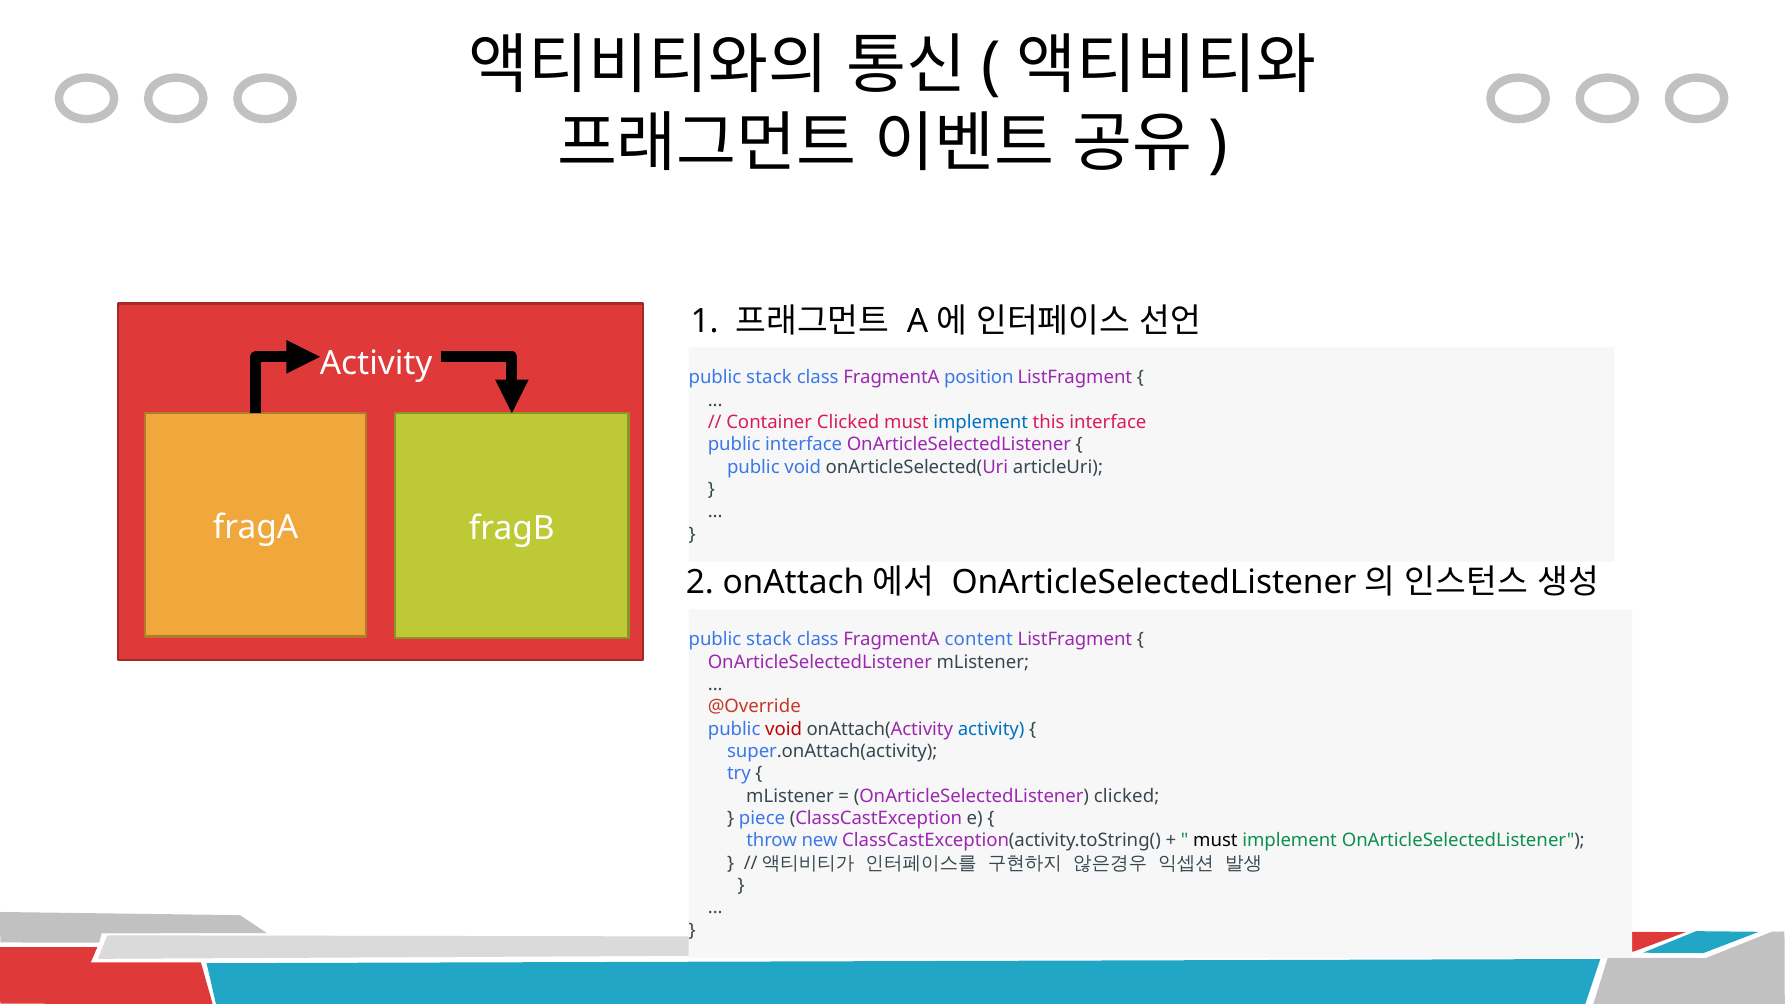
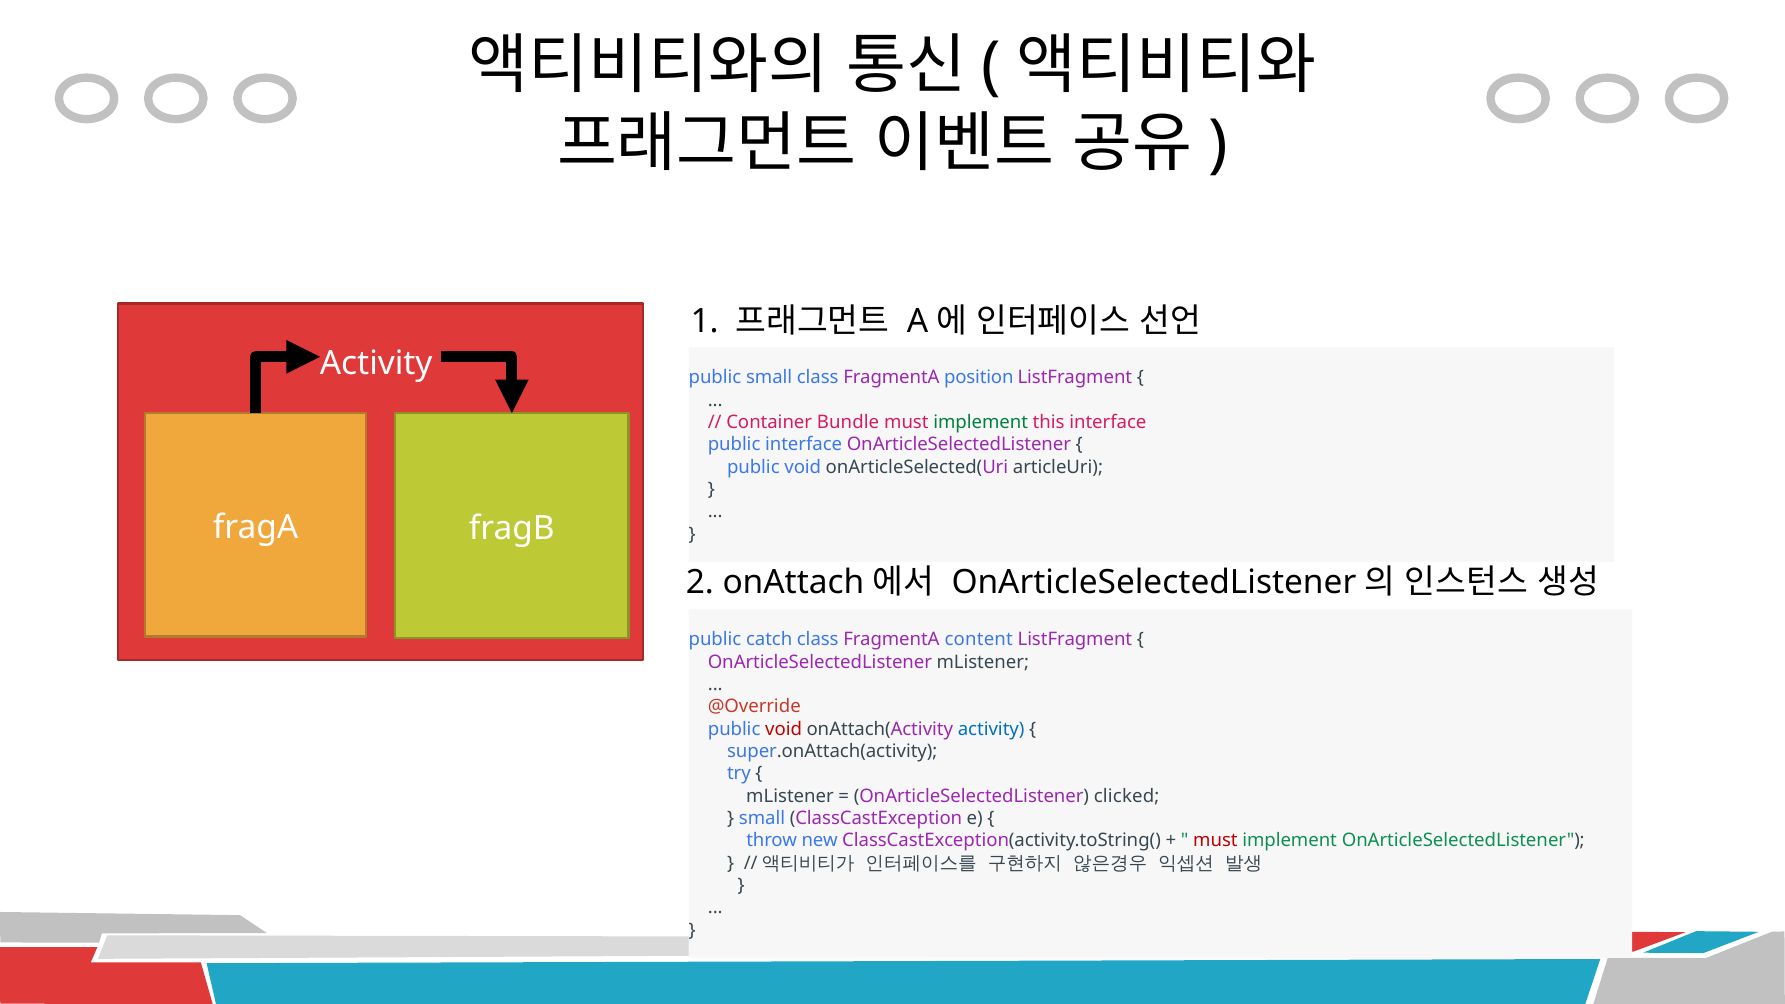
stack at (769, 378): stack -> small
Container Clicked: Clicked -> Bundle
implement at (981, 422) colour: blue -> green
stack at (769, 640): stack -> catch
piece at (762, 819): piece -> small
must at (1215, 841) colour: black -> red
